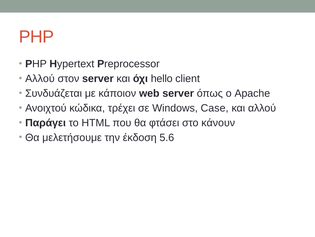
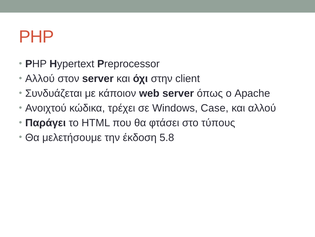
hello: hello -> στην
κάνουν: κάνουν -> τύπους
5.6: 5.6 -> 5.8
